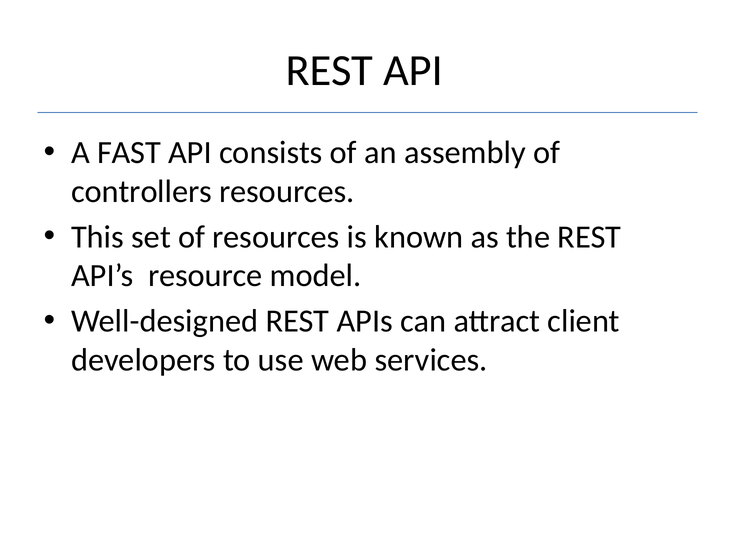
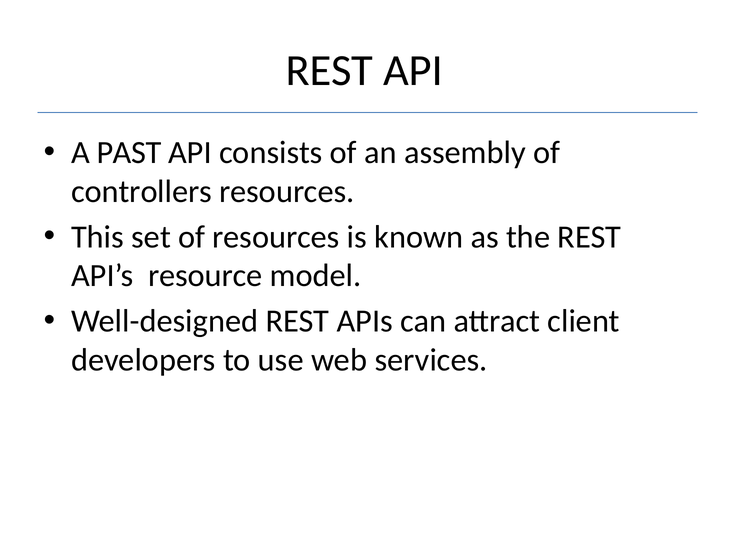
FAST: FAST -> PAST
